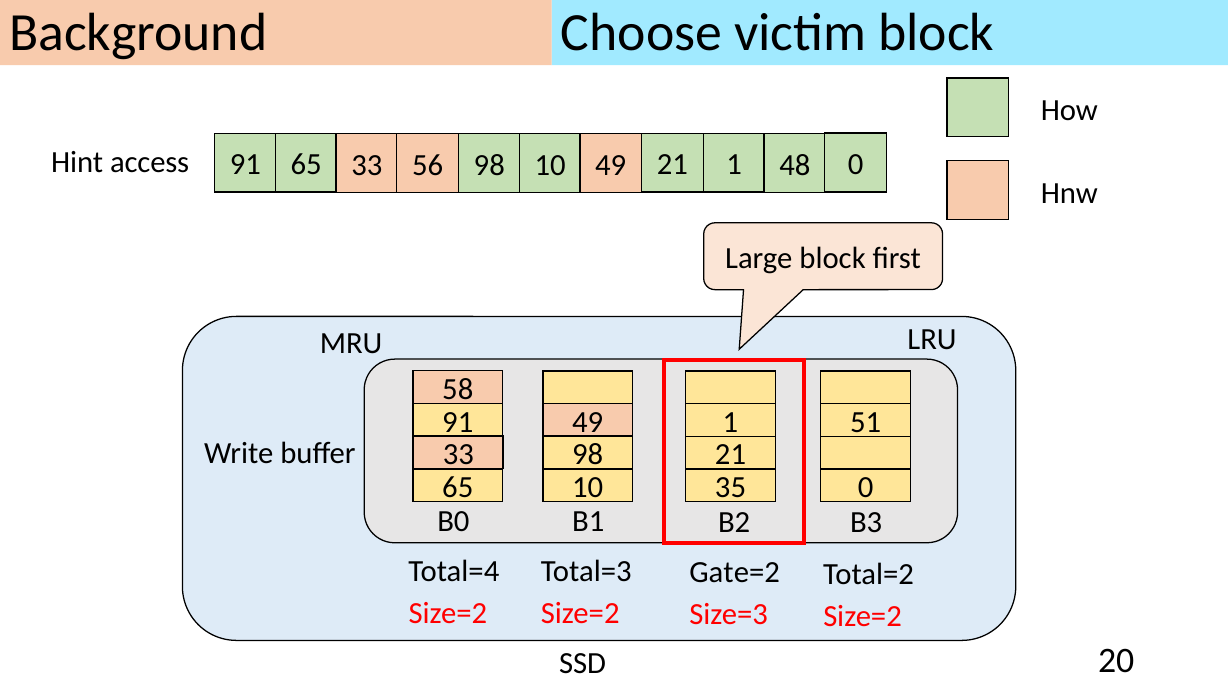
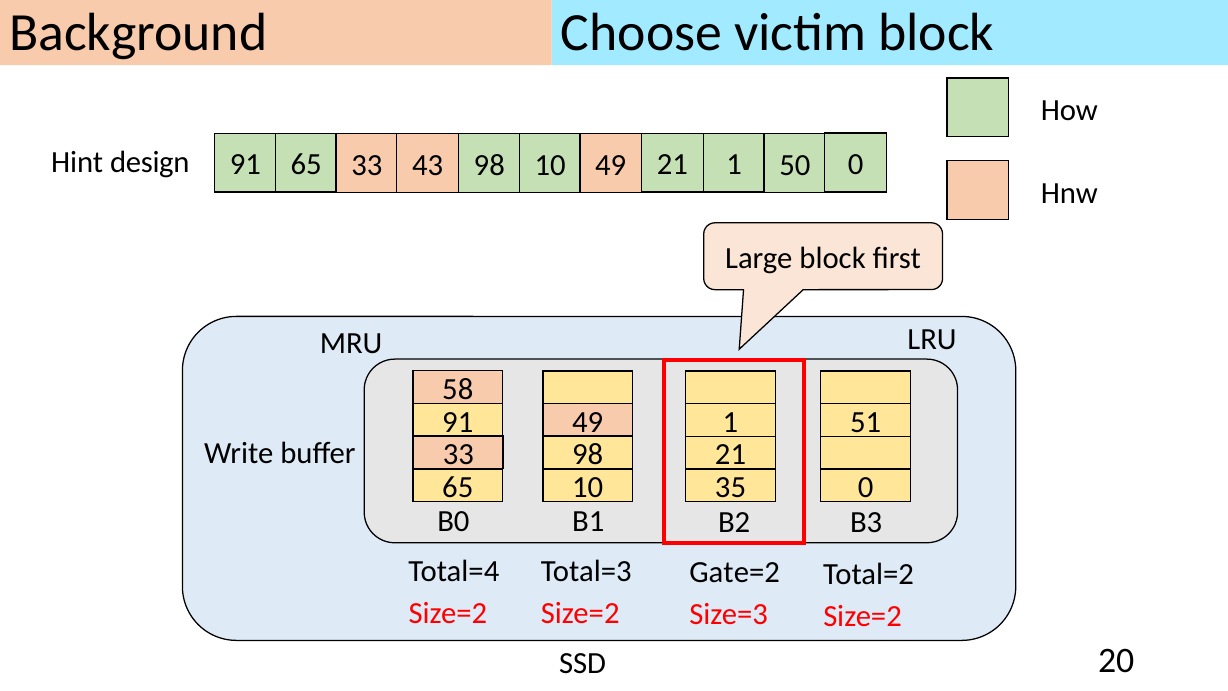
access: access -> design
56: 56 -> 43
48: 48 -> 50
